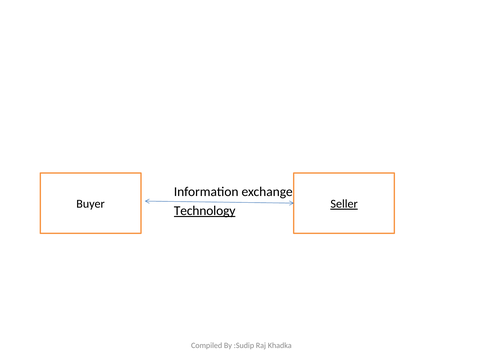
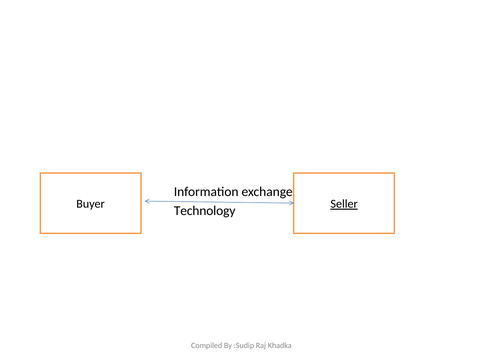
Technology underline: present -> none
